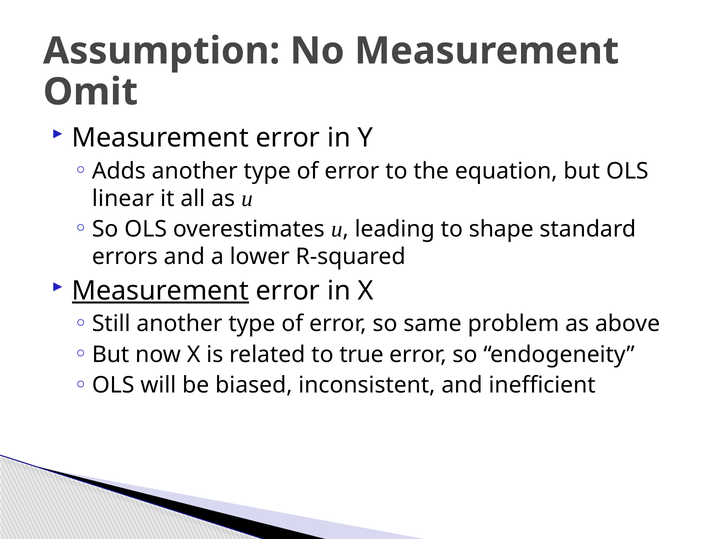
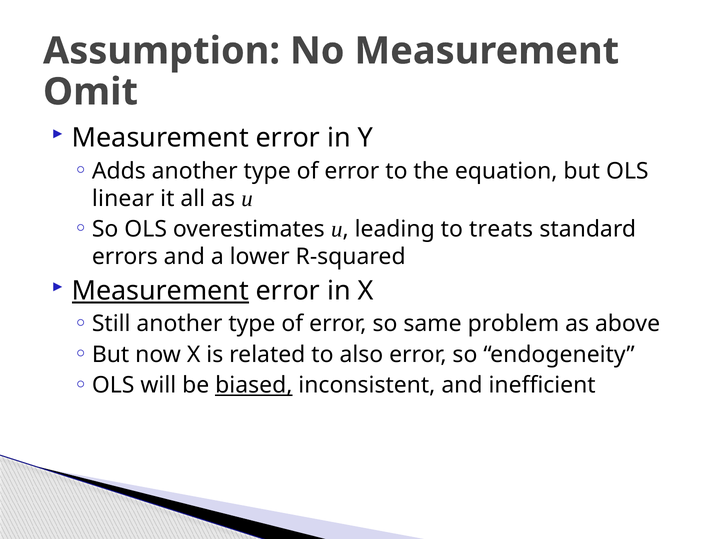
shape: shape -> treats
true: true -> also
biased underline: none -> present
